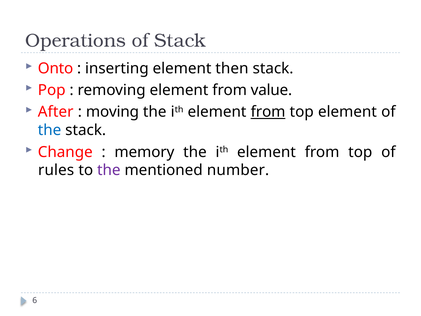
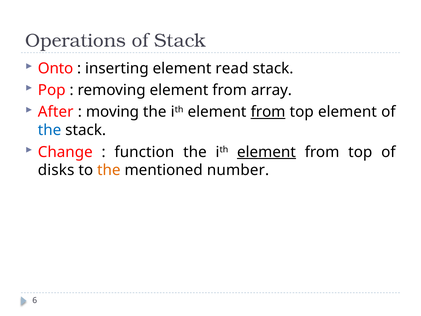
then: then -> read
value: value -> array
memory: memory -> function
element at (266, 152) underline: none -> present
rules: rules -> disks
the at (109, 170) colour: purple -> orange
